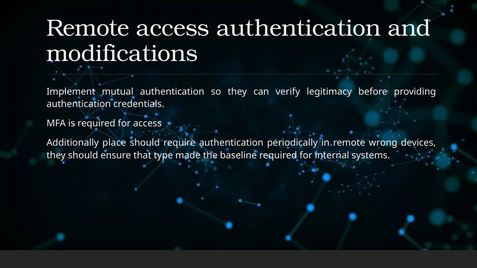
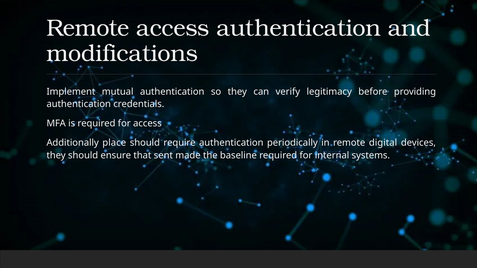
wrong: wrong -> digital
type: type -> sent
